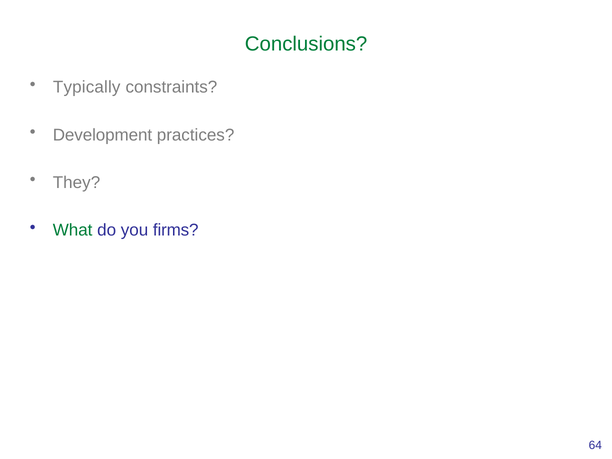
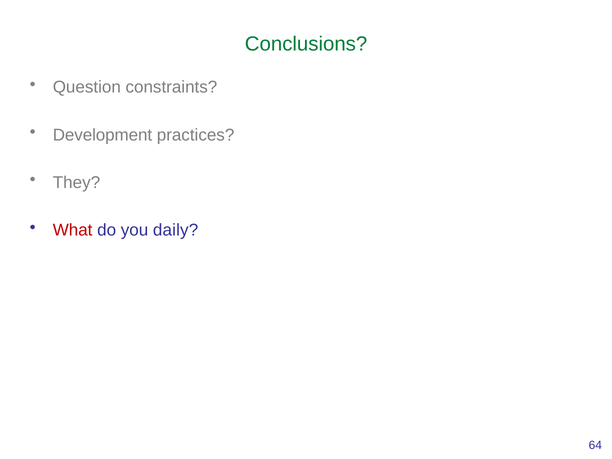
Typically: Typically -> Question
What colour: green -> red
firms: firms -> daily
